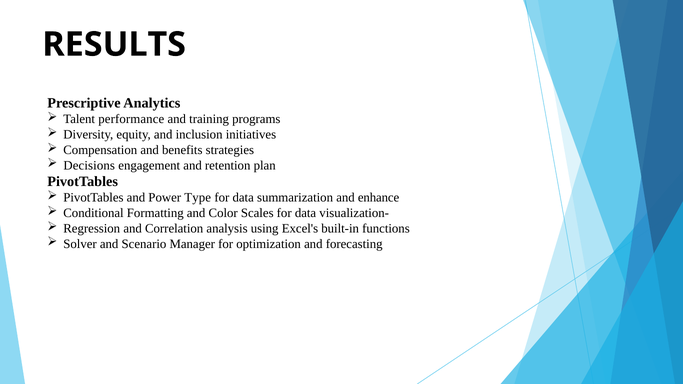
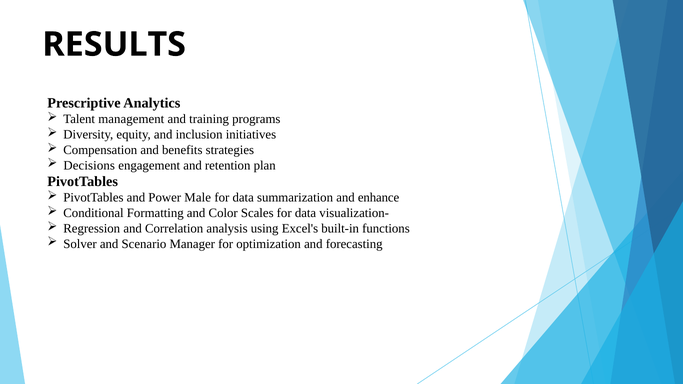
performance: performance -> management
Type: Type -> Male
